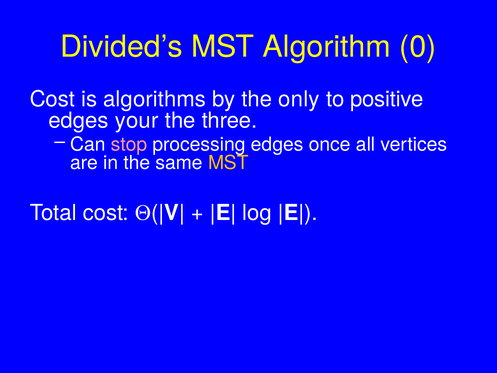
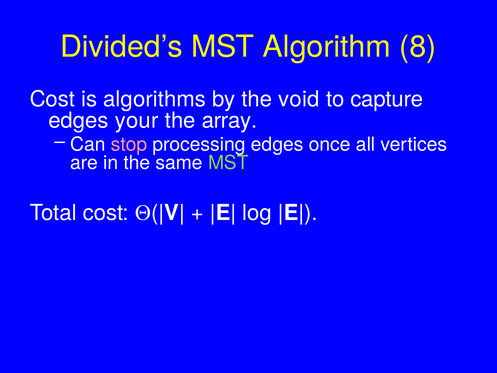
0: 0 -> 8
only: only -> void
positive: positive -> capture
three: three -> array
MST at (228, 163) colour: yellow -> light green
